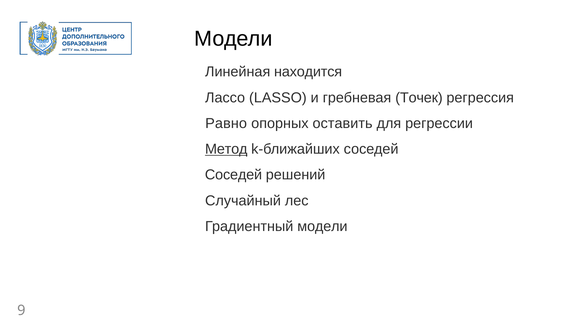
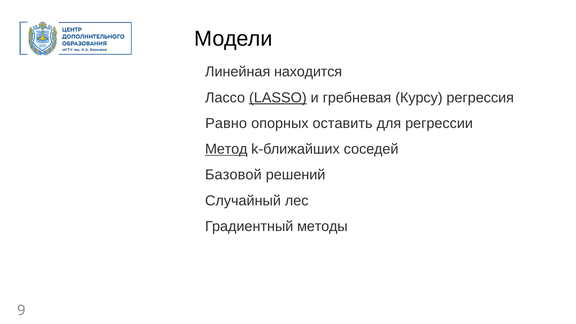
LASSO underline: none -> present
Точек: Точек -> Курсу
Соседей at (233, 175): Соседей -> Базовой
Градиентный модели: модели -> методы
